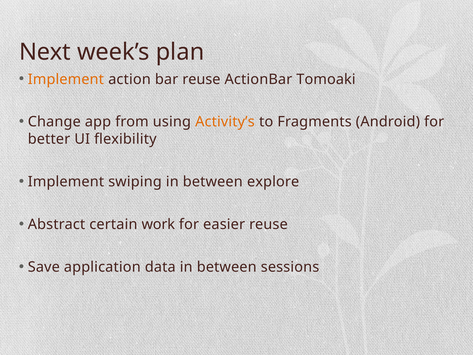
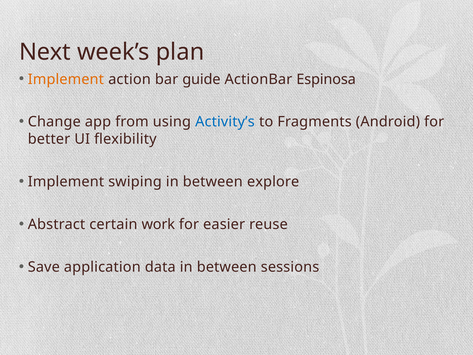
bar reuse: reuse -> guide
Tomoaki: Tomoaki -> Espinosa
Activity’s colour: orange -> blue
